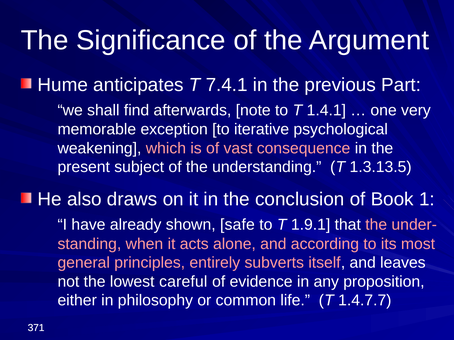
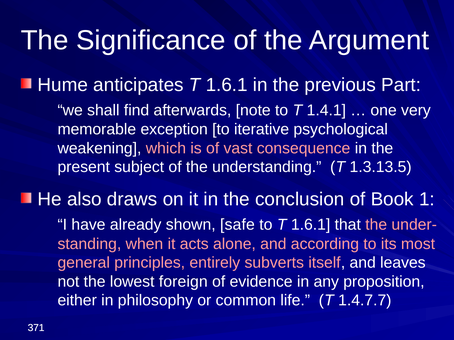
anticipates T 7.4.1: 7.4.1 -> 1.6.1
to T 1.9.1: 1.9.1 -> 1.6.1
careful: careful -> foreign
